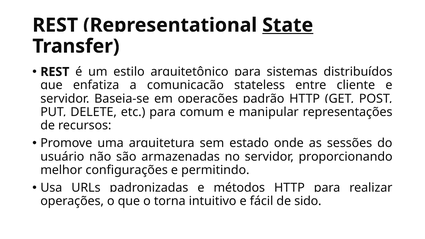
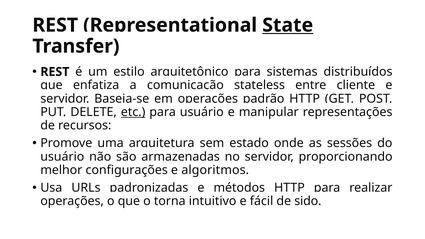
etc underline: none -> present
para comum: comum -> usuário
permitindo: permitindo -> algoritmos
